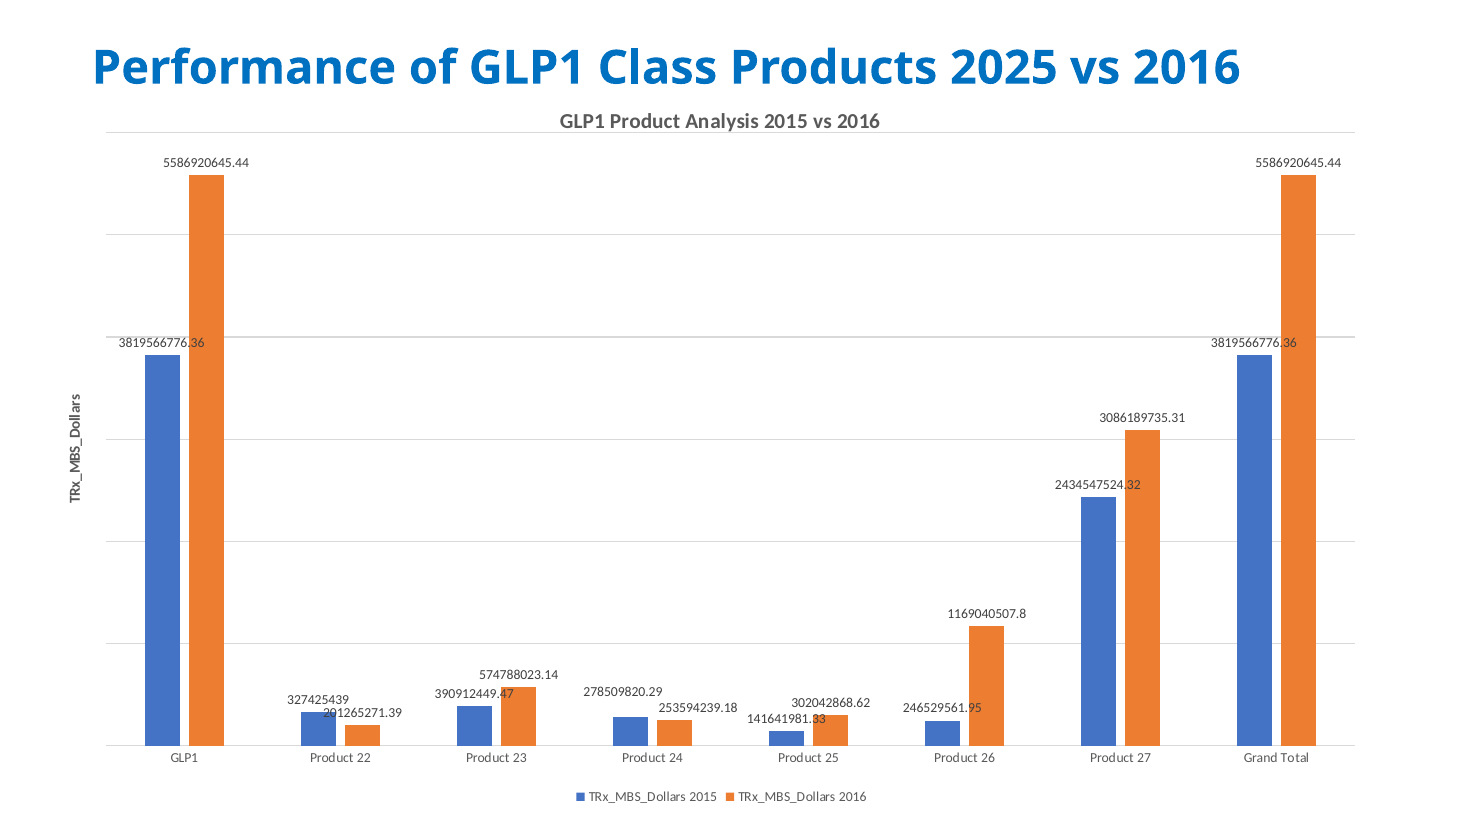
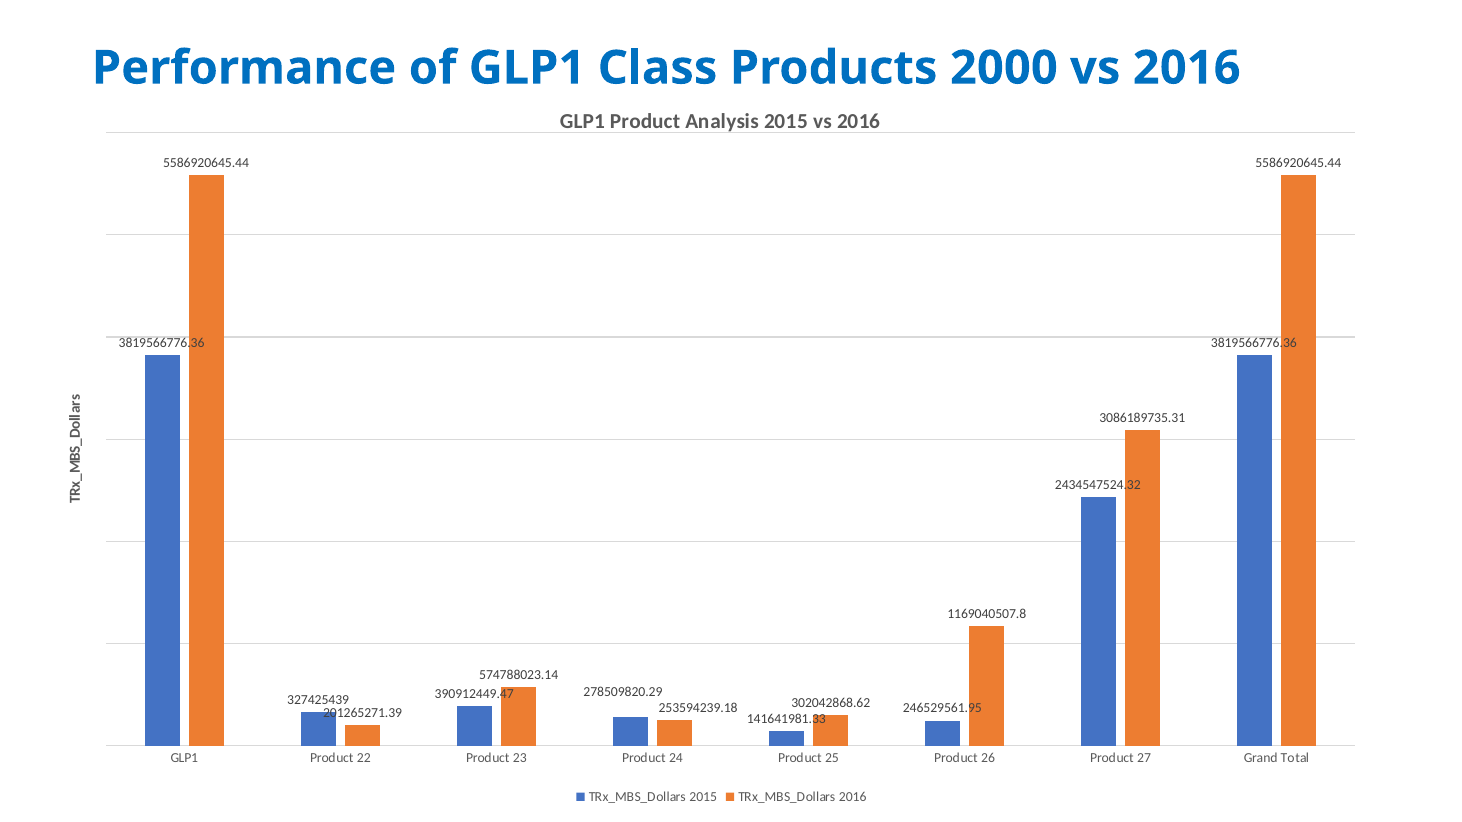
2025: 2025 -> 2000
